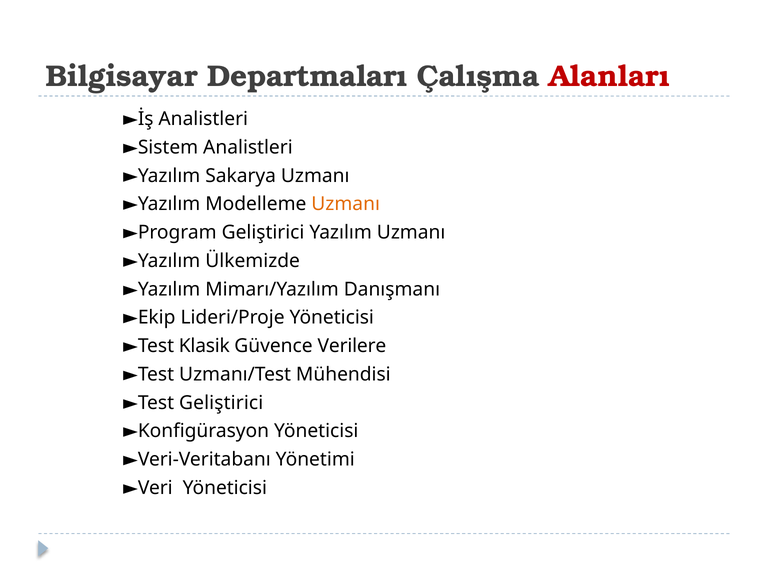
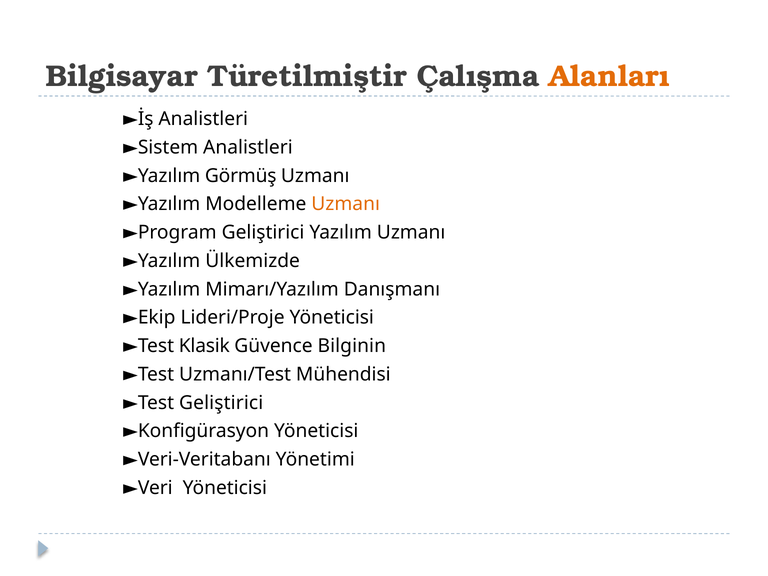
Departmaları: Departmaları -> Türetilmiştir
Alanları colour: red -> orange
Sakarya: Sakarya -> Görmüş
Verilere: Verilere -> Bilginin
